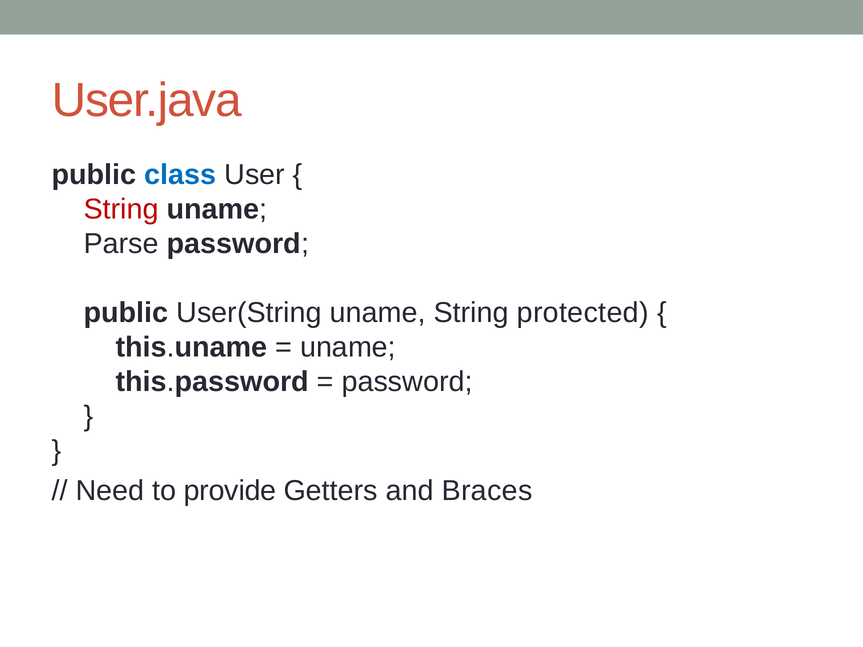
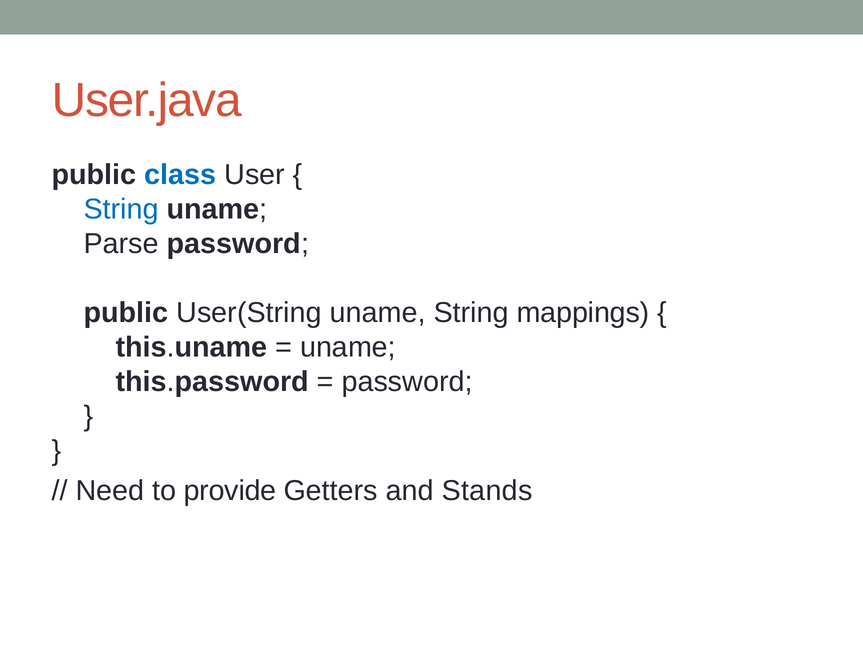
String at (121, 209) colour: red -> blue
protected: protected -> mappings
Braces: Braces -> Stands
